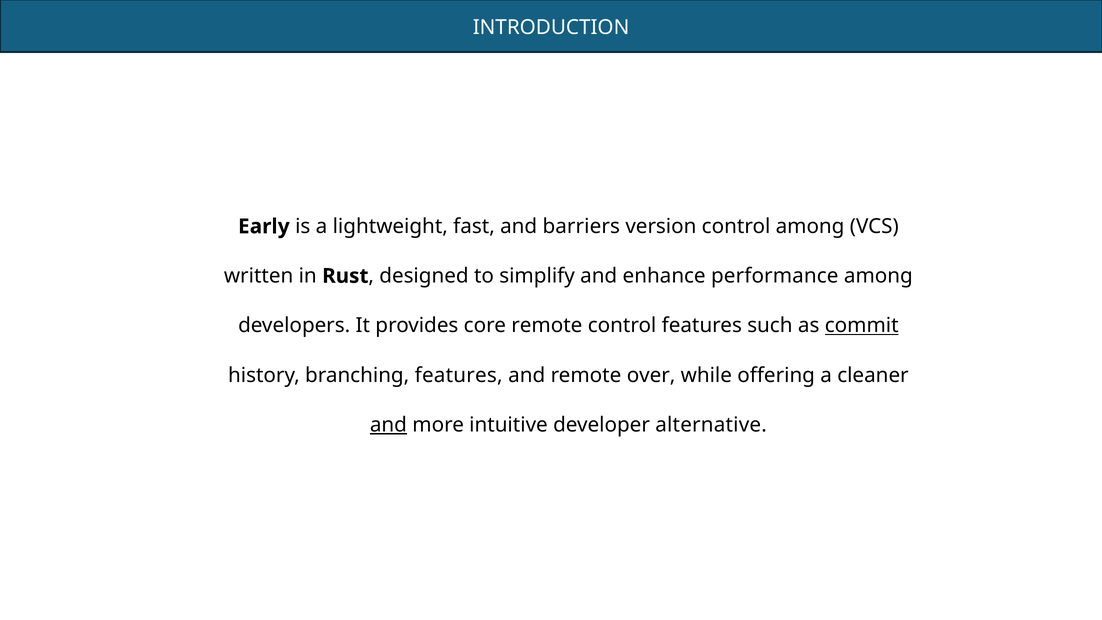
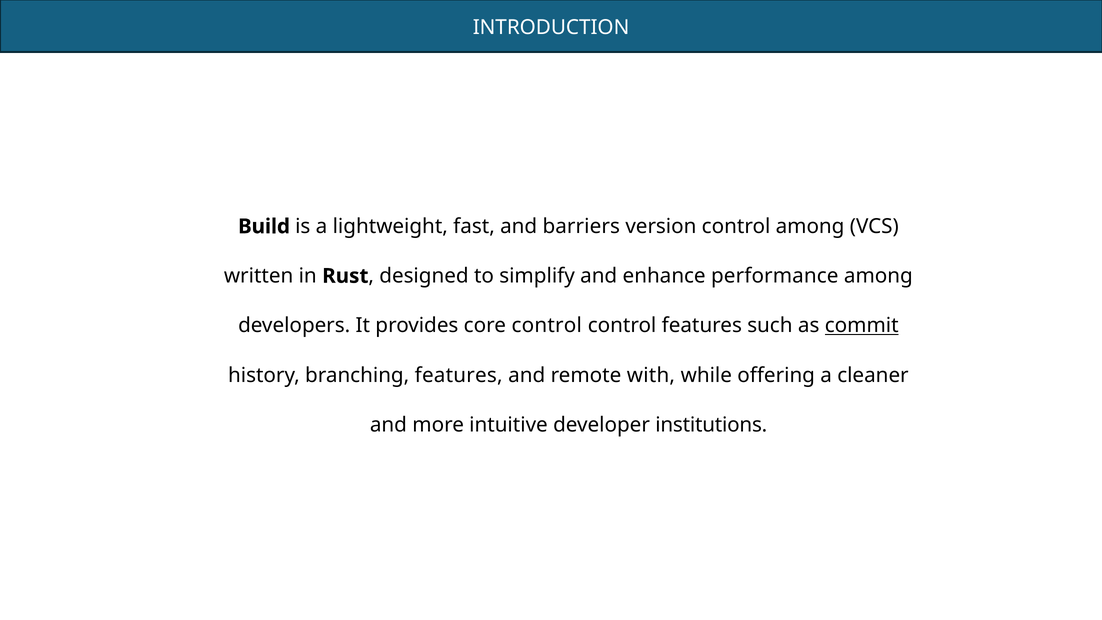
Early: Early -> Build
core remote: remote -> control
over: over -> with
and at (388, 425) underline: present -> none
alternative: alternative -> institutions
